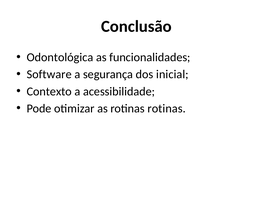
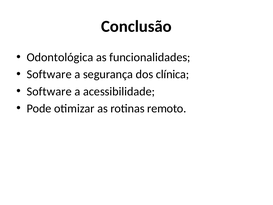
inicial: inicial -> clínica
Contexto at (49, 91): Contexto -> Software
rotinas rotinas: rotinas -> remoto
